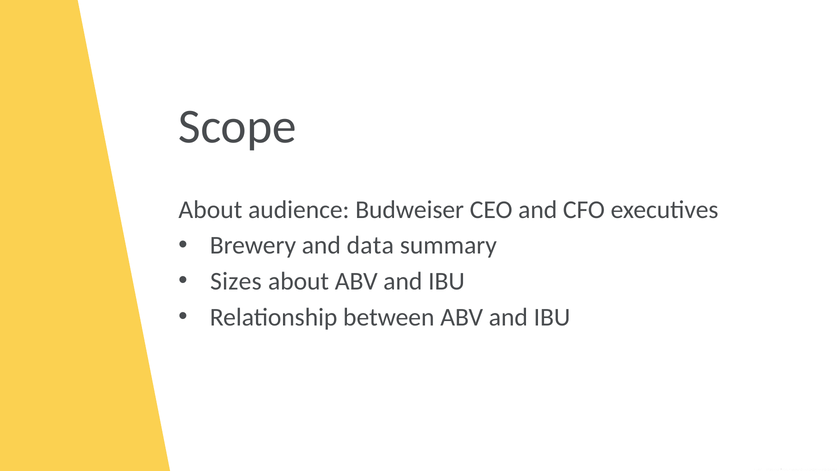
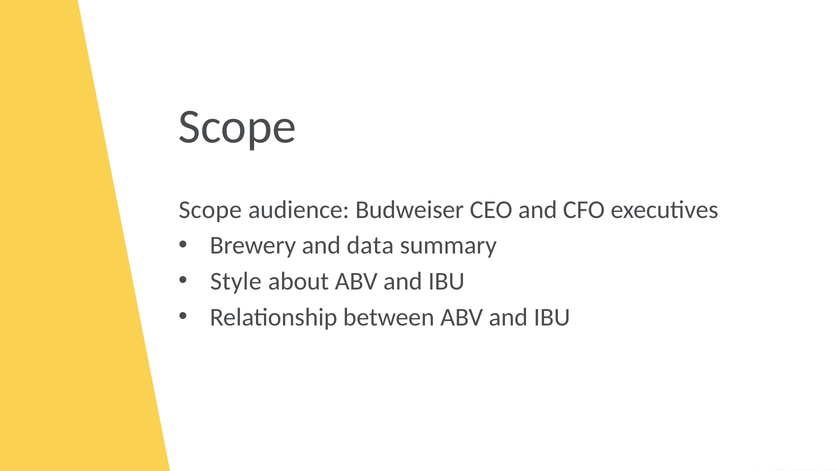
About at (210, 210): About -> Scope
Sizes: Sizes -> Style
